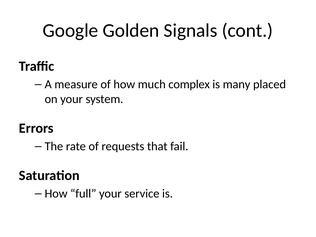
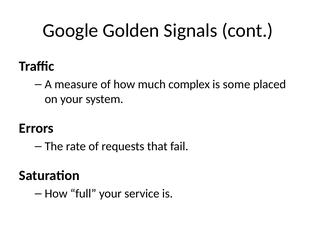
many: many -> some
